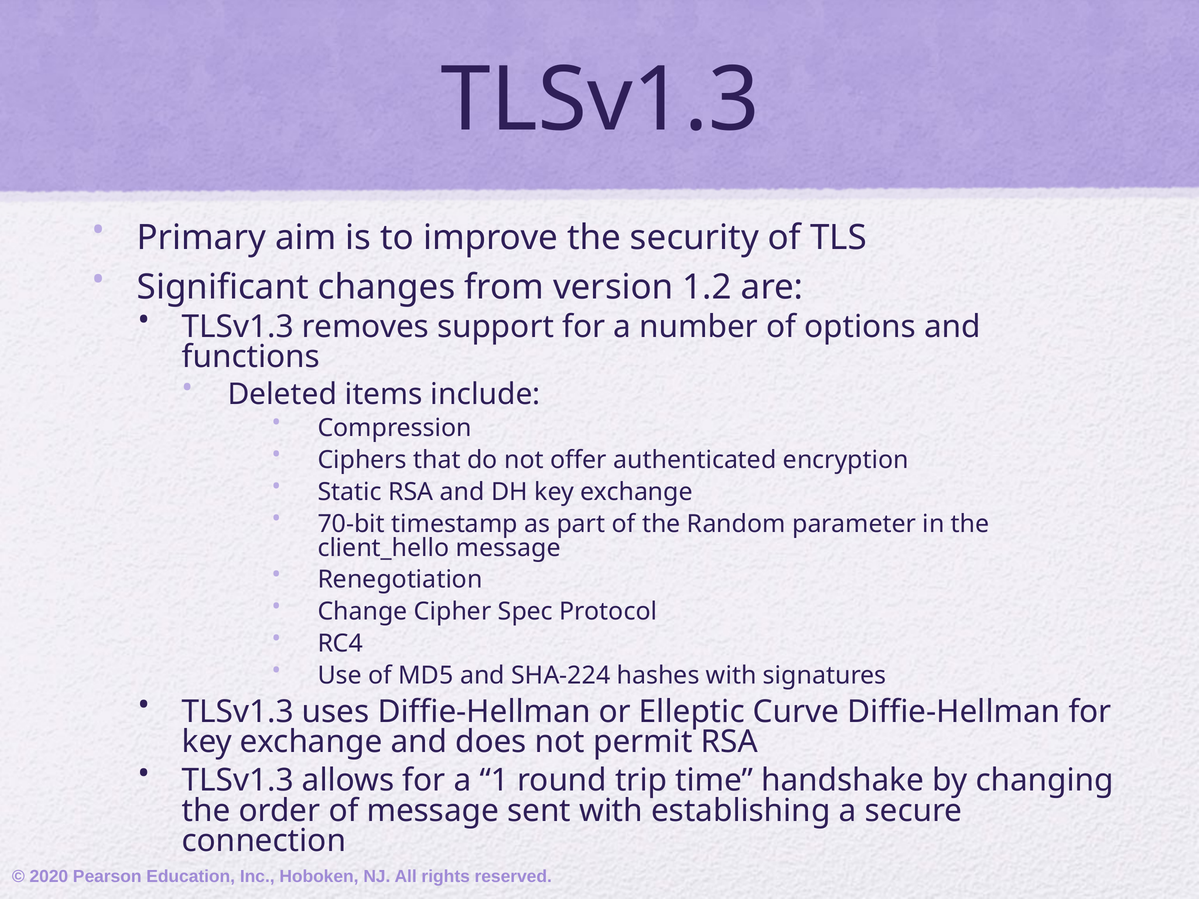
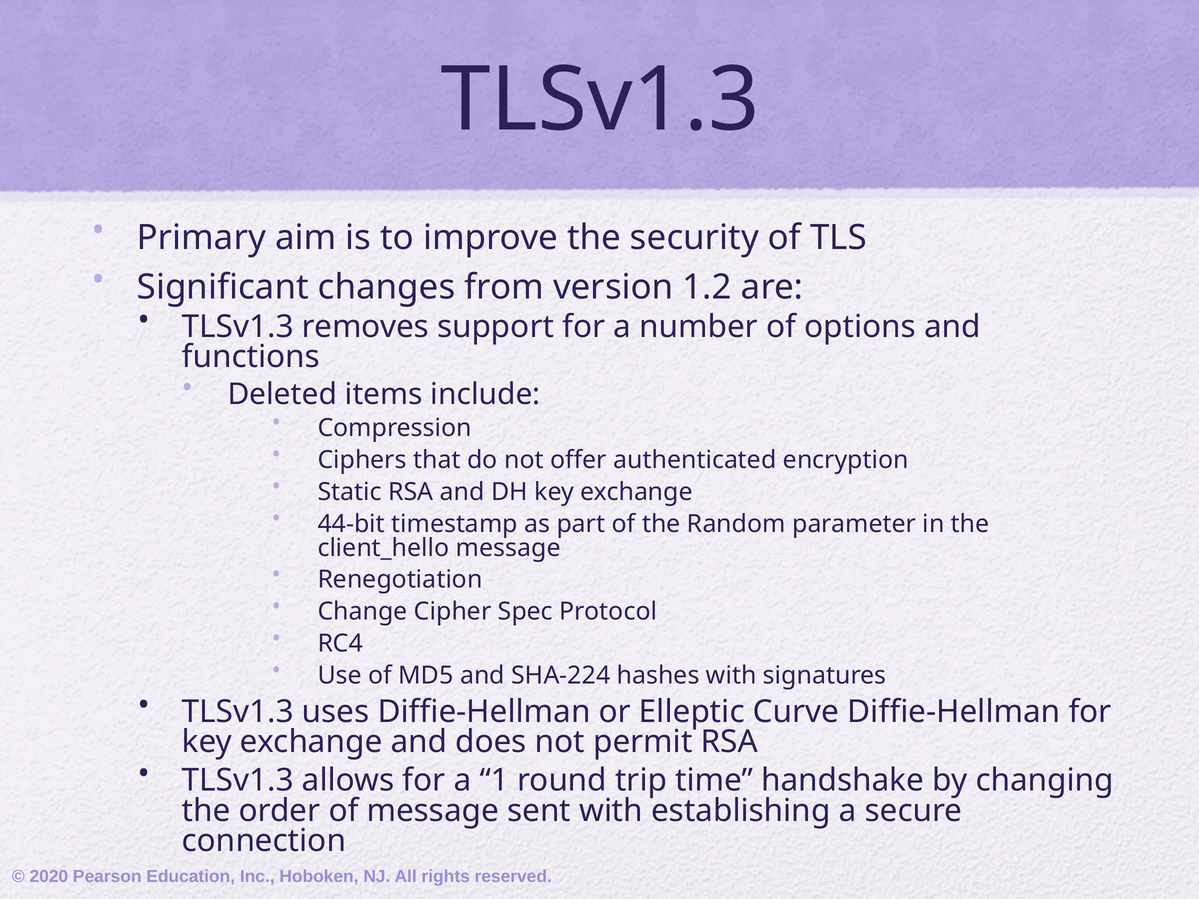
70-bit: 70-bit -> 44-bit
